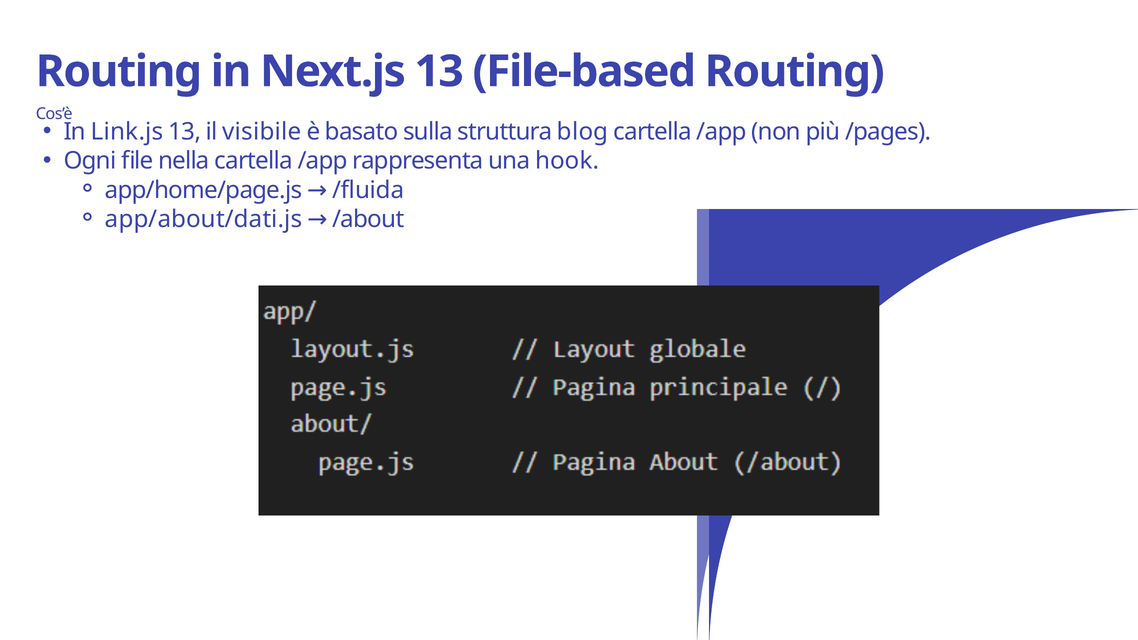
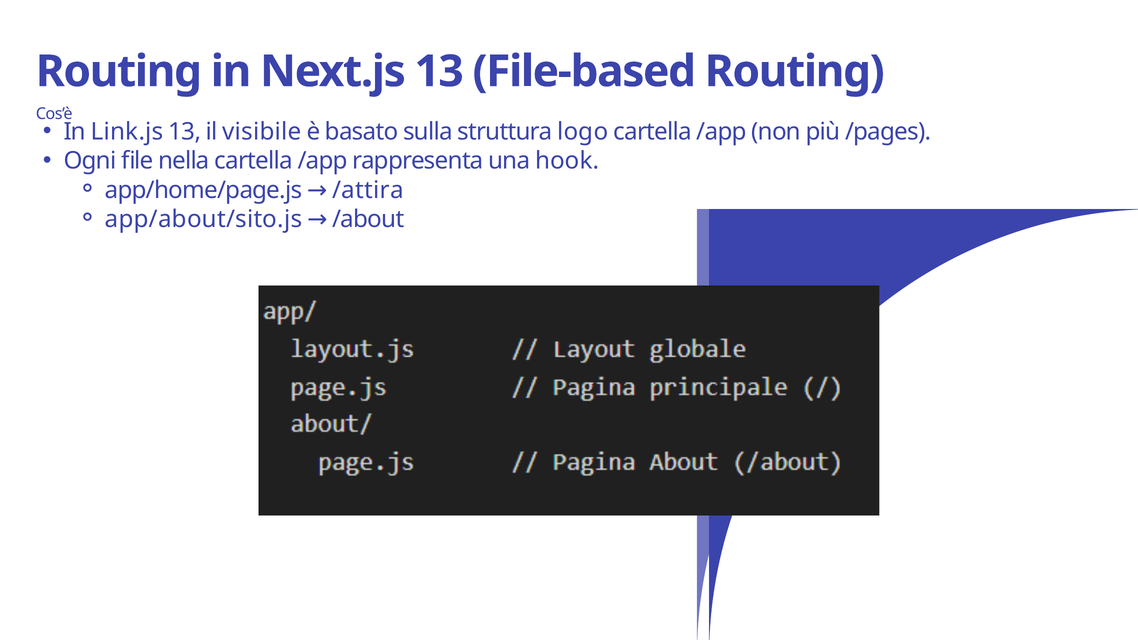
blog: blog -> logo
/fluida: /fluida -> /attira
app/about/dati.js: app/about/dati.js -> app/about/sito.js
